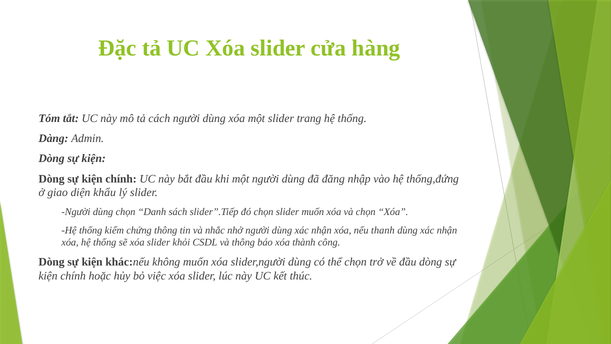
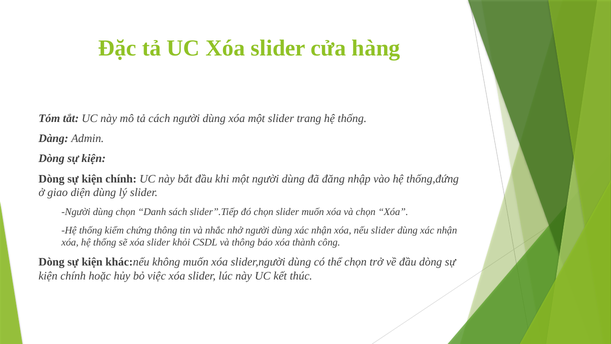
diện khẩu: khẩu -> dùng
nếu thanh: thanh -> slider
